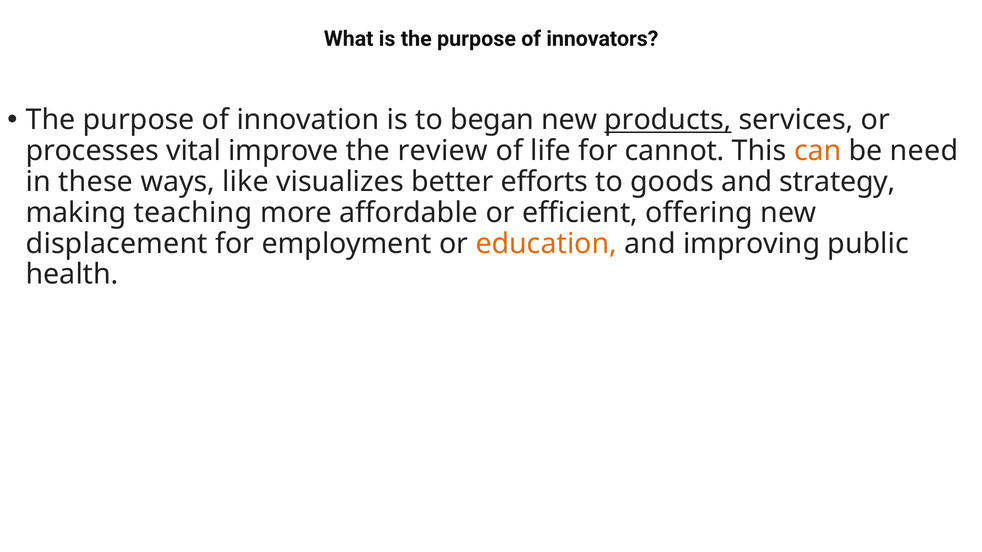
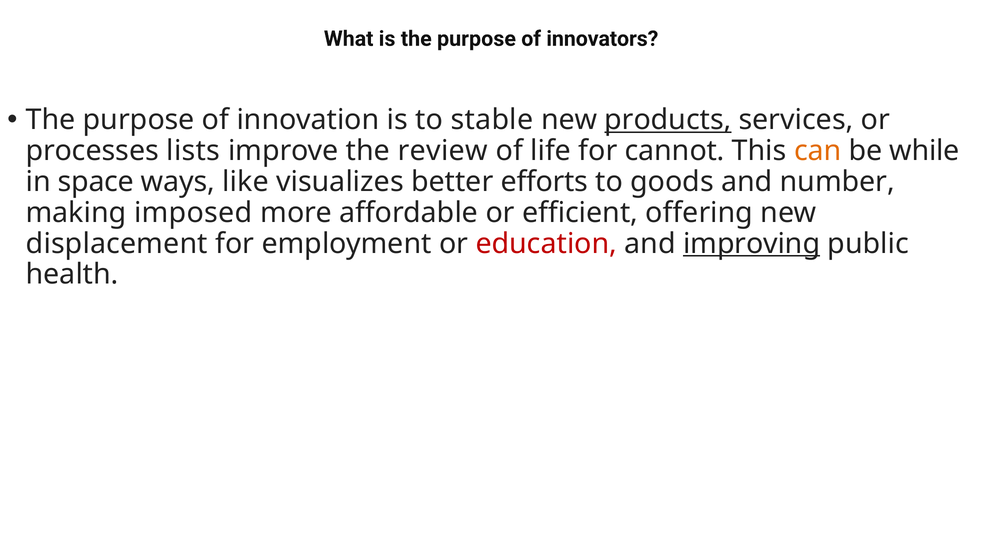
began: began -> stable
vital: vital -> lists
need: need -> while
these: these -> space
strategy: strategy -> number
teaching: teaching -> imposed
education colour: orange -> red
improving underline: none -> present
